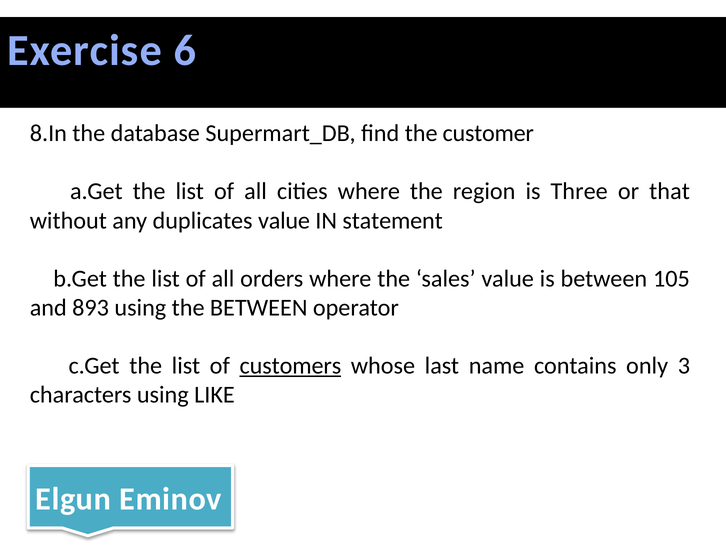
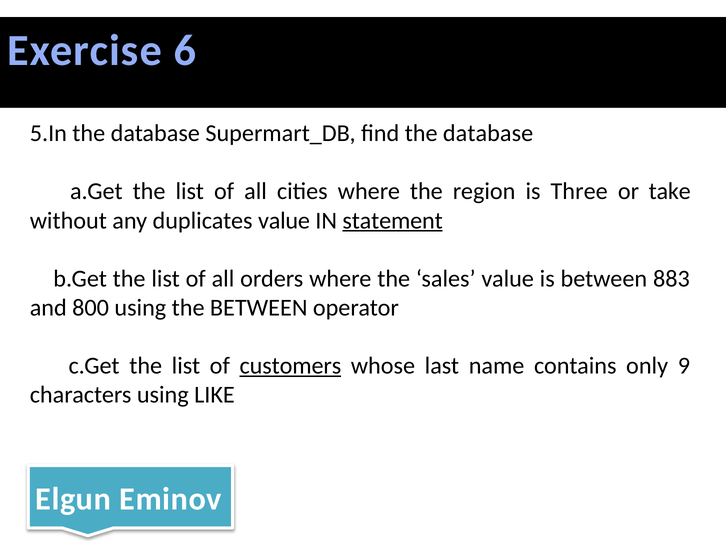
8.In: 8.In -> 5.In
find the customer: customer -> database
that: that -> take
statement underline: none -> present
105: 105 -> 883
893: 893 -> 800
3: 3 -> 9
